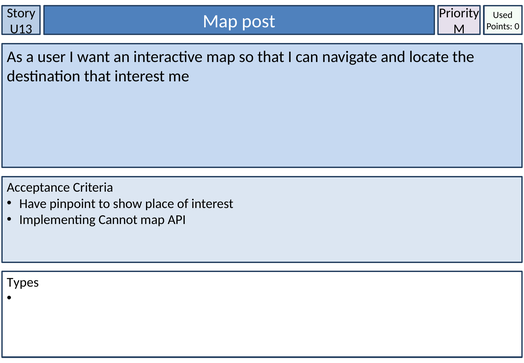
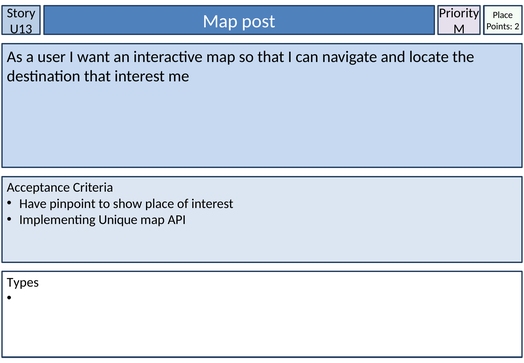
Used at (503, 15): Used -> Place
0: 0 -> 2
Cannot: Cannot -> Unique
